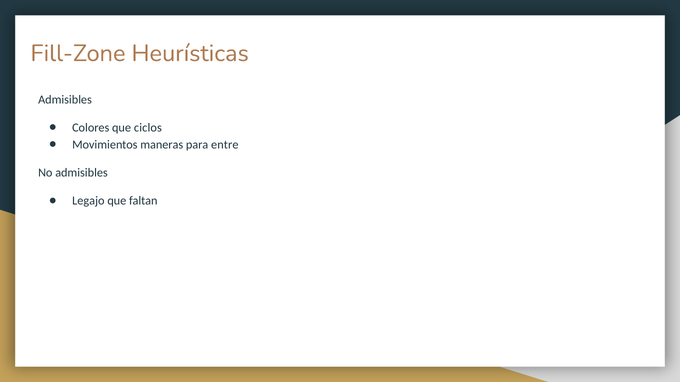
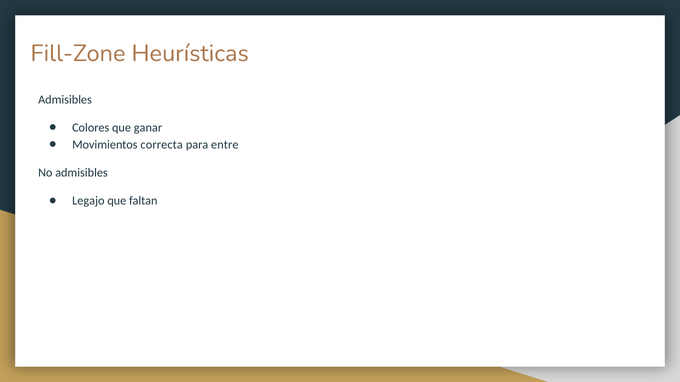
ciclos: ciclos -> ganar
maneras: maneras -> correcta
